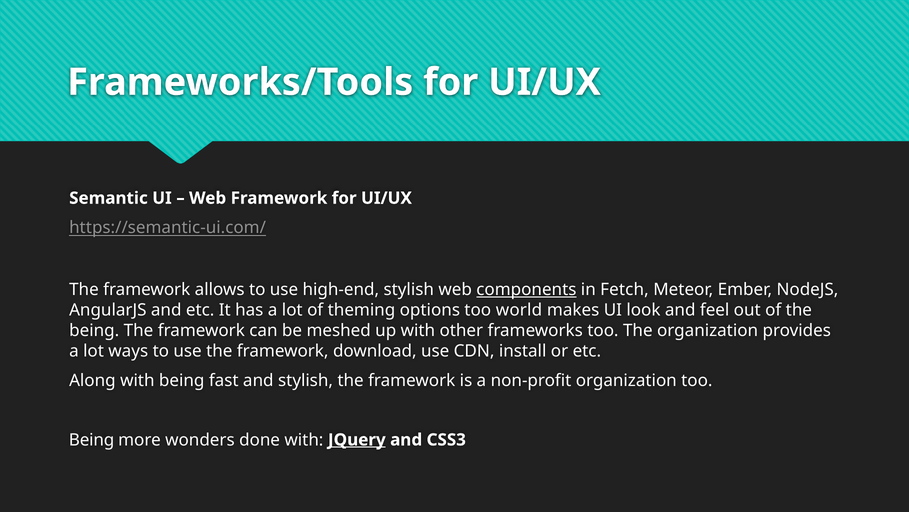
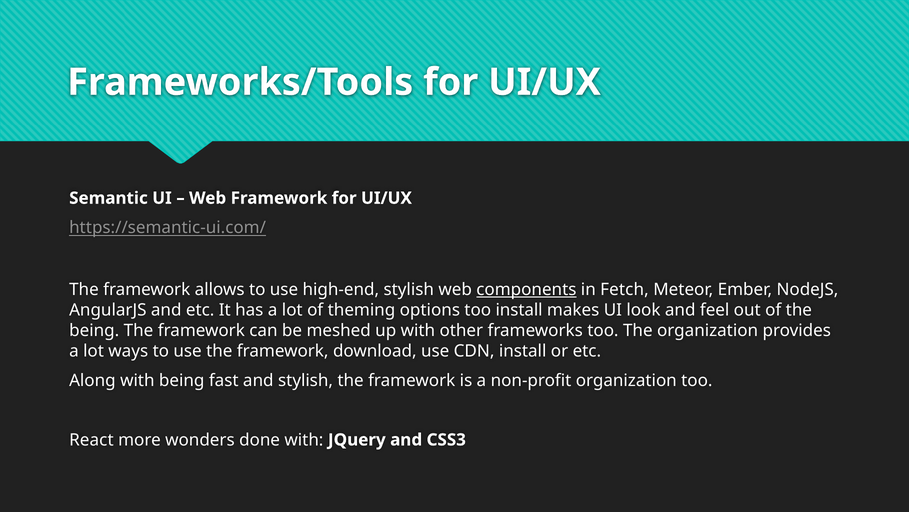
too world: world -> install
Being at (92, 439): Being -> React
JQuery underline: present -> none
